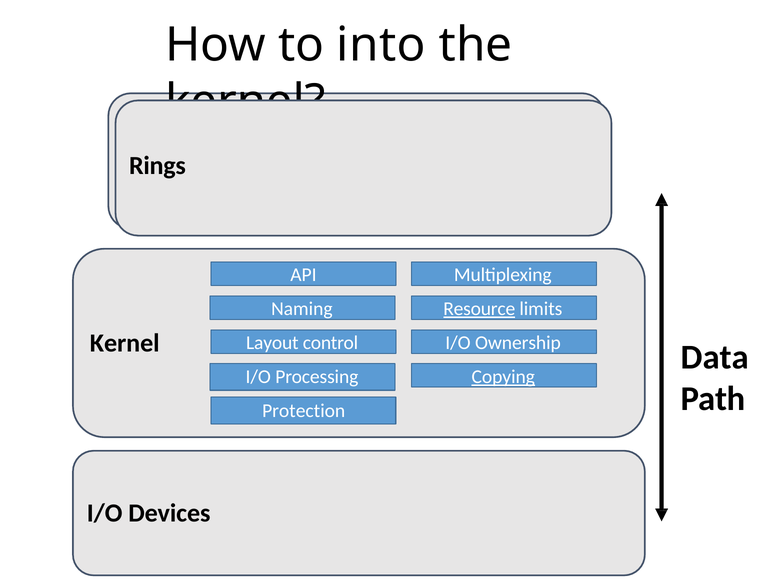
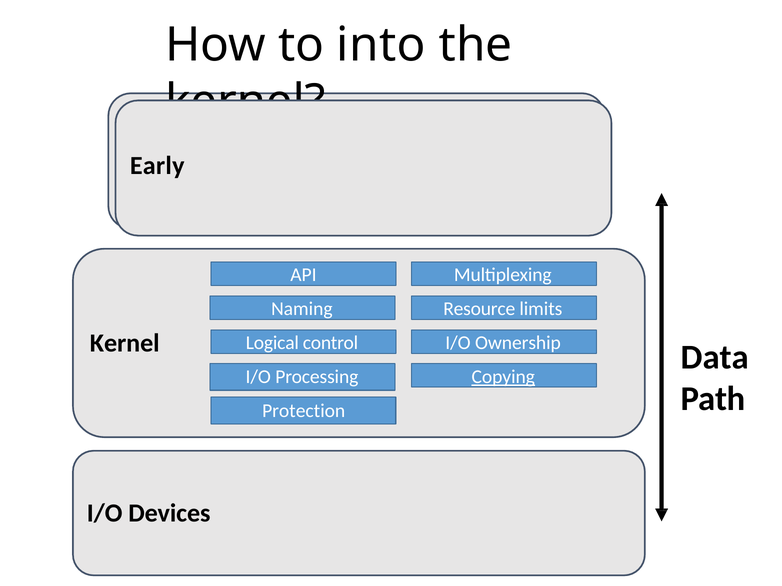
Rings: Rings -> Early
Resource underline: present -> none
Layout: Layout -> Logical
